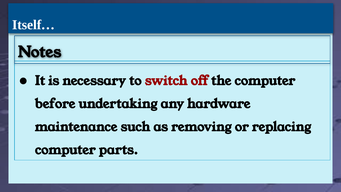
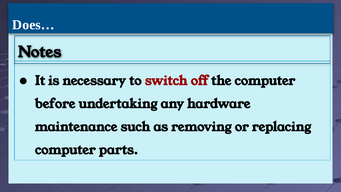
Itself…: Itself… -> Does…
